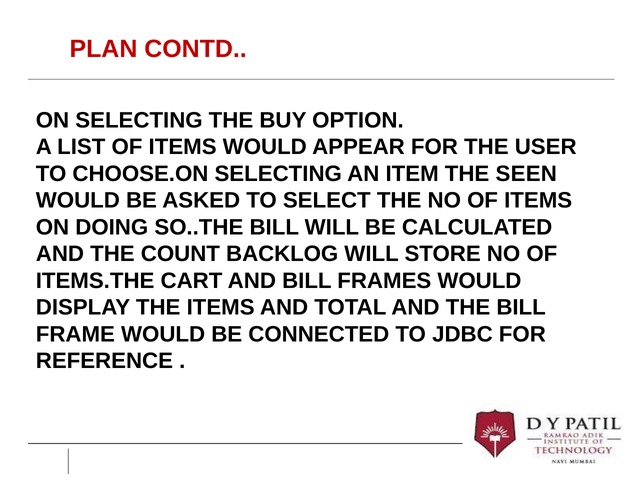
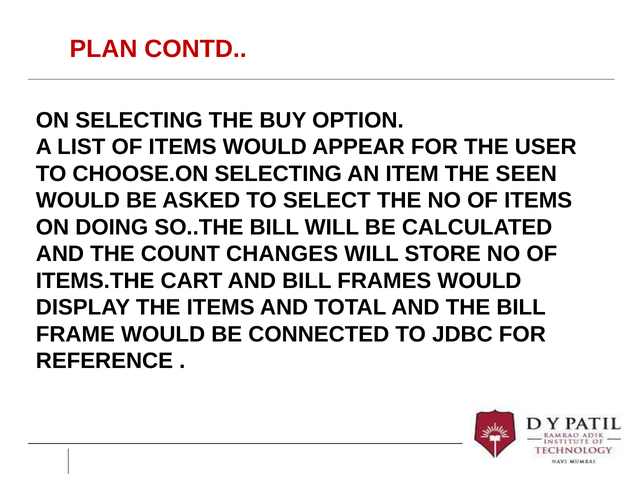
BACKLOG: BACKLOG -> CHANGES
